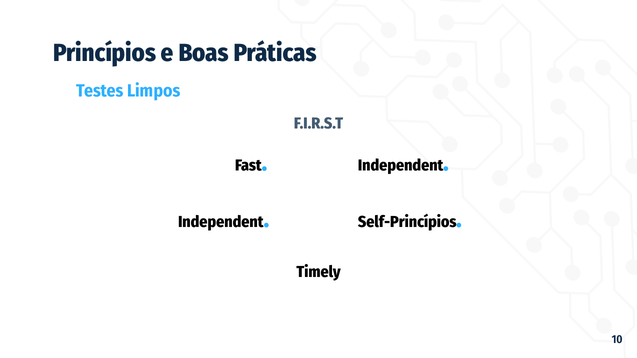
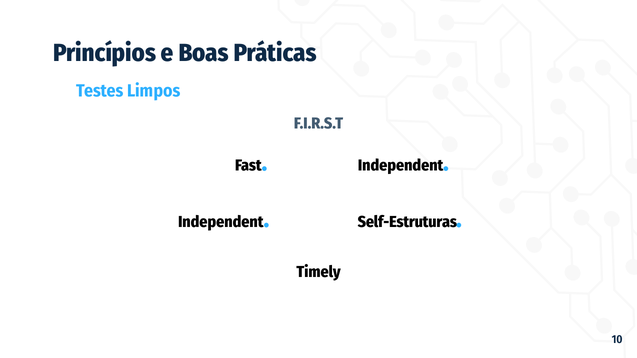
Self-Princípios: Self-Princípios -> Self-Estruturas
